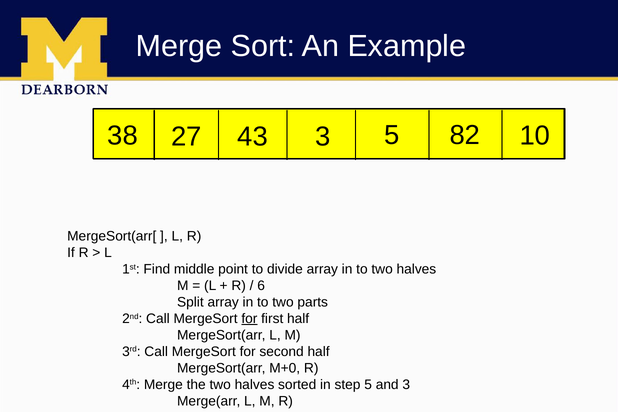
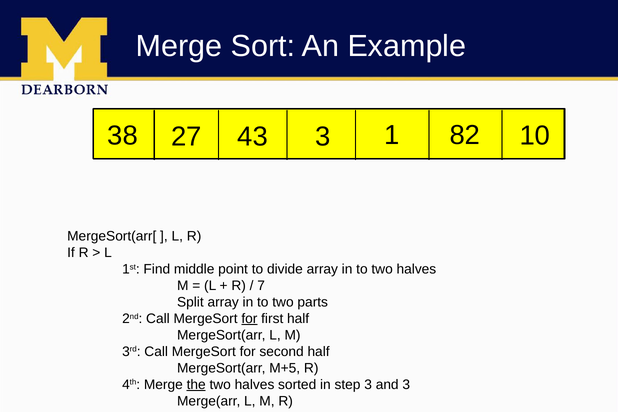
3 5: 5 -> 1
6: 6 -> 7
M+0: M+0 -> M+5
the underline: none -> present
step 5: 5 -> 3
